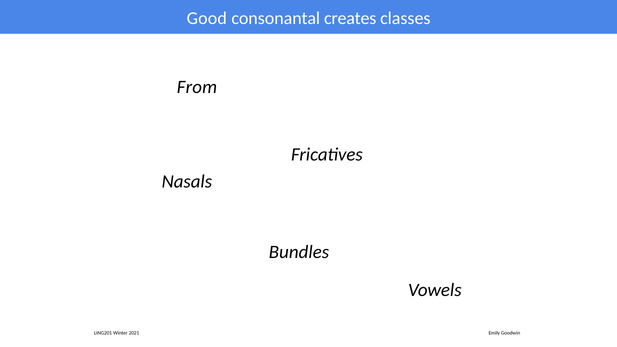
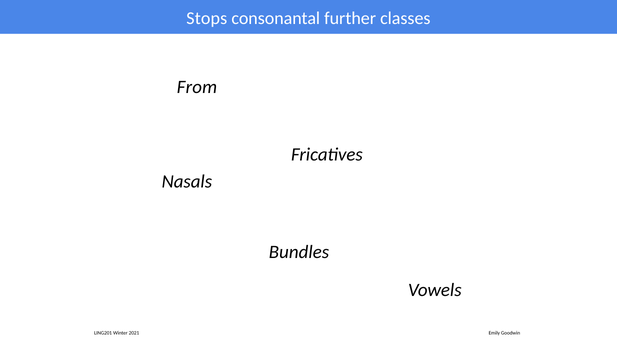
Good: Good -> Stops
creates: creates -> further
